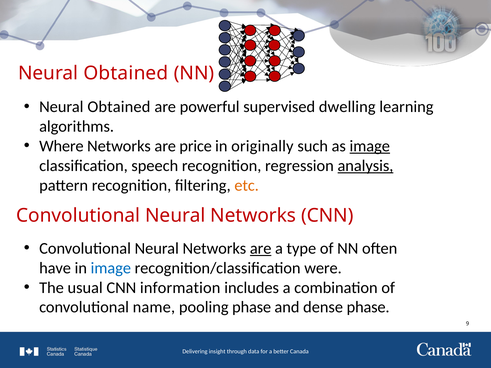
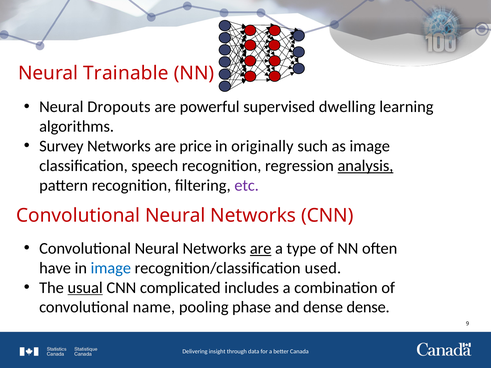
Obtained at (126, 73): Obtained -> Trainable
Obtained at (119, 107): Obtained -> Dropouts
Where: Where -> Survey
image at (370, 146) underline: present -> none
etc colour: orange -> purple
were: were -> used
usual underline: none -> present
information: information -> complicated
dense phase: phase -> dense
